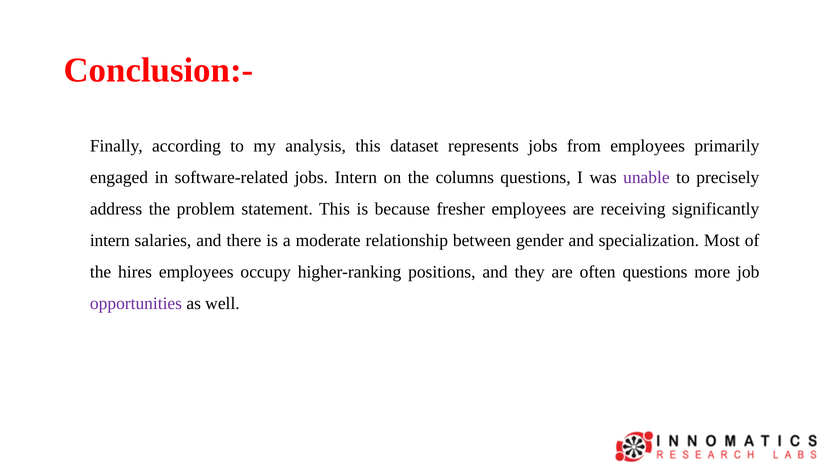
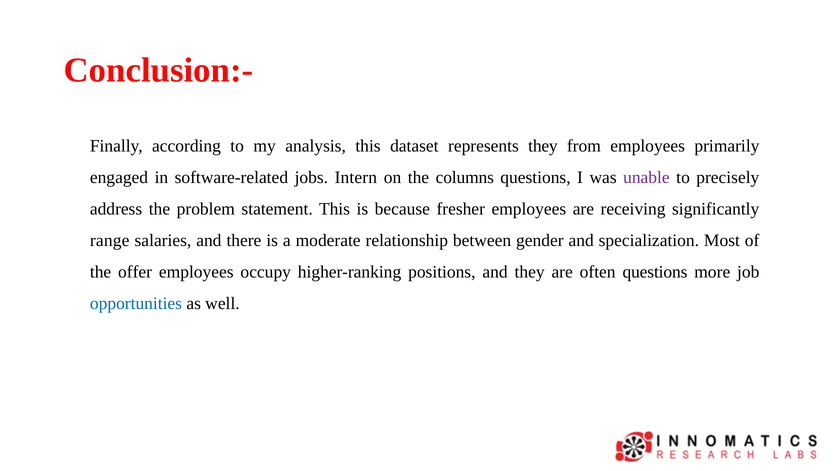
represents jobs: jobs -> they
intern at (110, 240): intern -> range
hires: hires -> offer
opportunities colour: purple -> blue
